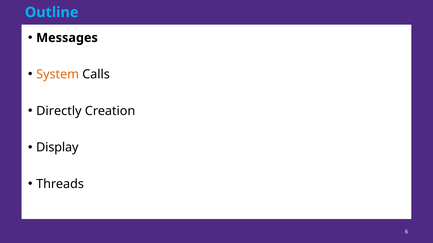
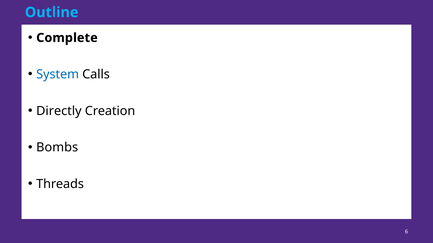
Messages: Messages -> Complete
System colour: orange -> blue
Display: Display -> Bombs
